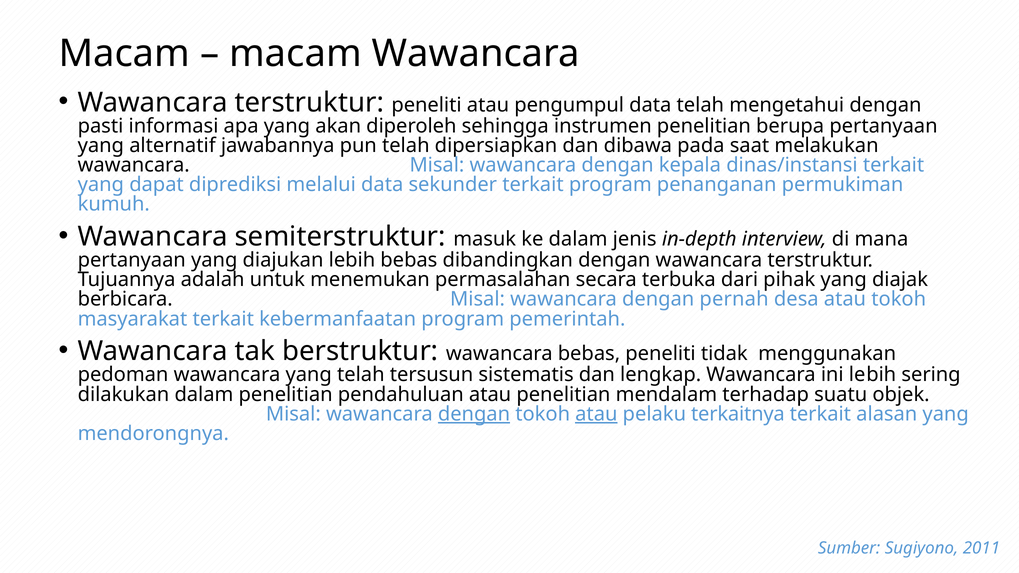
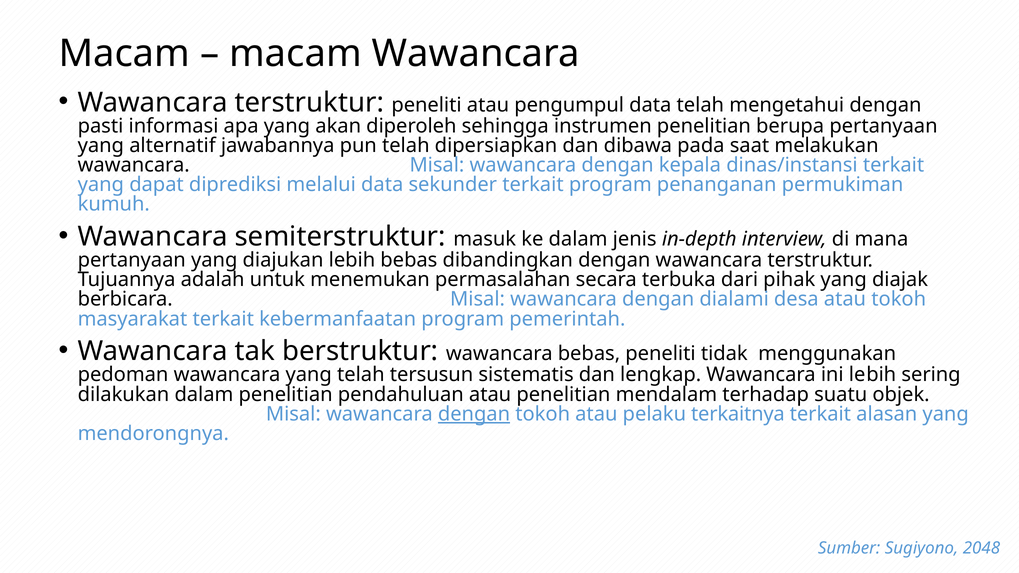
pernah: pernah -> dialami
atau at (596, 414) underline: present -> none
2011: 2011 -> 2048
